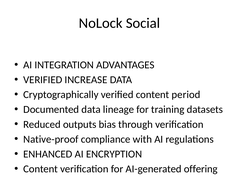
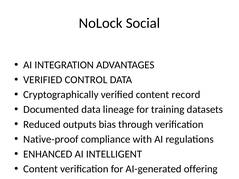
INCREASE: INCREASE -> CONTROL
content period: period -> record
ENCRYPTION: ENCRYPTION -> INTELLIGENT
